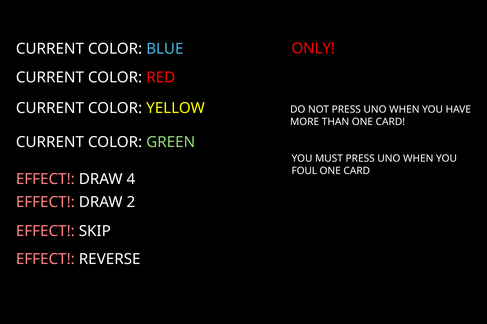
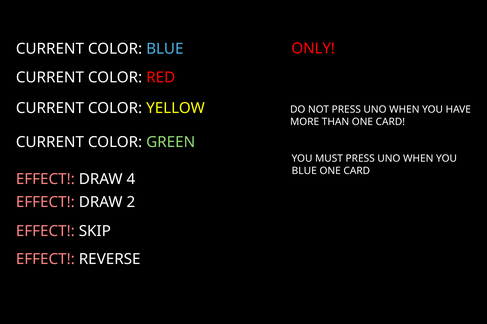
FOUL at (304, 171): FOUL -> BLUE
